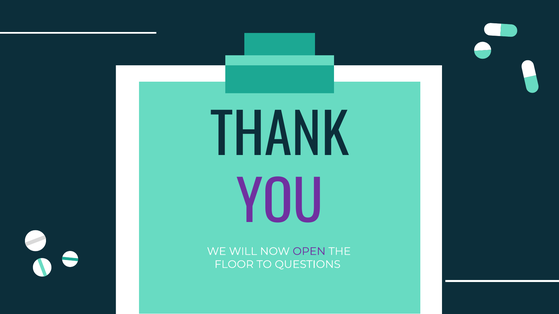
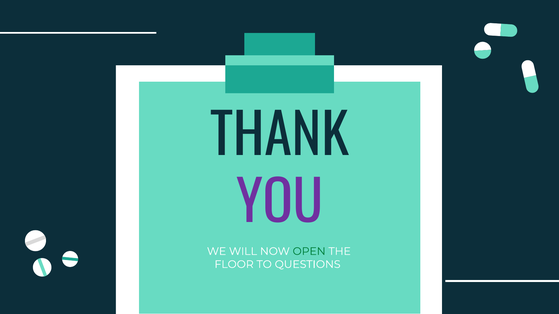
OPEN colour: purple -> green
